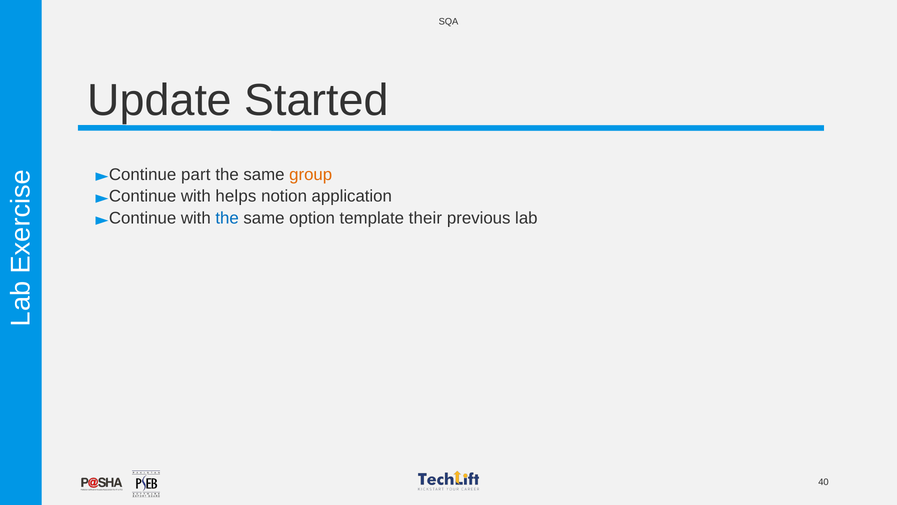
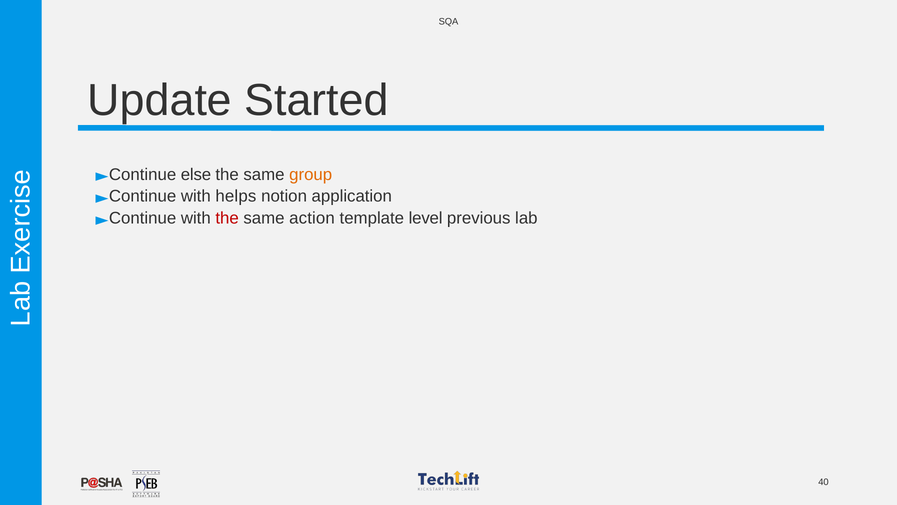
part: part -> else
the at (227, 218) colour: blue -> red
option: option -> action
their: their -> level
